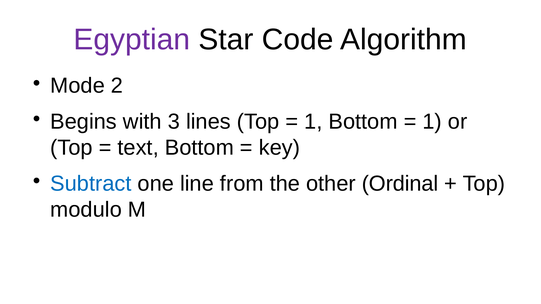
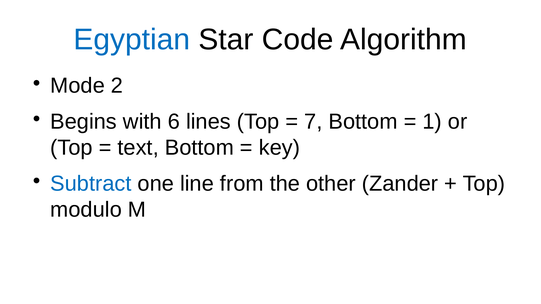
Egyptian colour: purple -> blue
3: 3 -> 6
1 at (313, 122): 1 -> 7
Ordinal: Ordinal -> Zander
